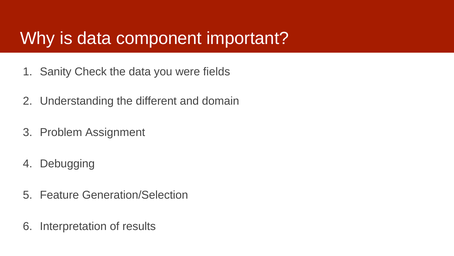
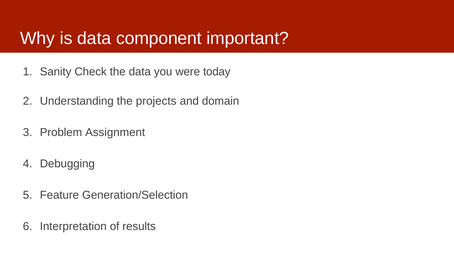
fields: fields -> today
different: different -> projects
